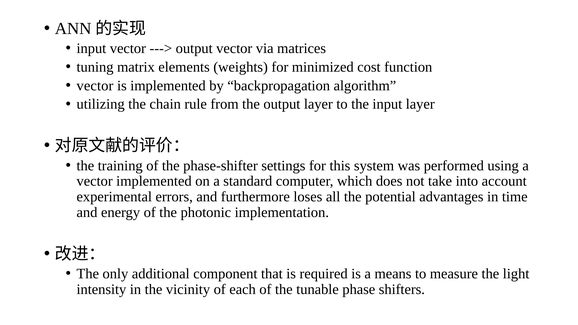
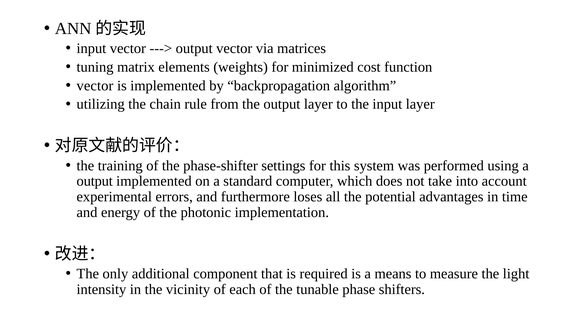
vector at (95, 181): vector -> output
